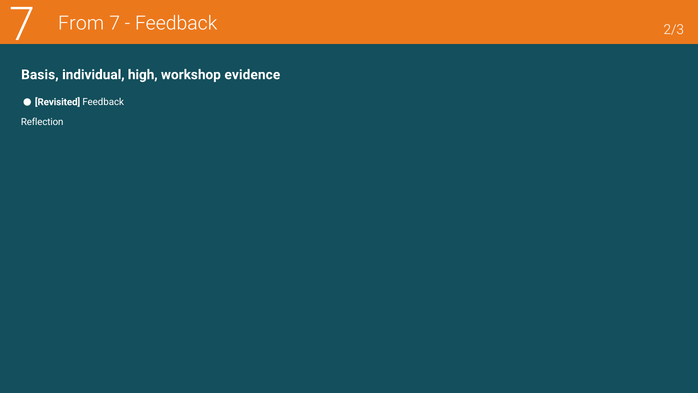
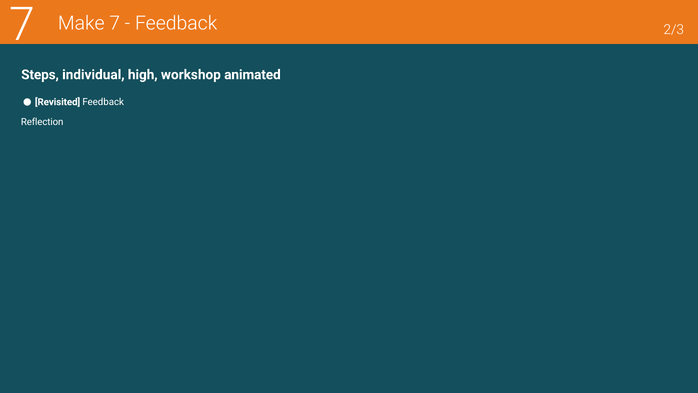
From: From -> Make
Basis: Basis -> Steps
evidence: evidence -> animated
